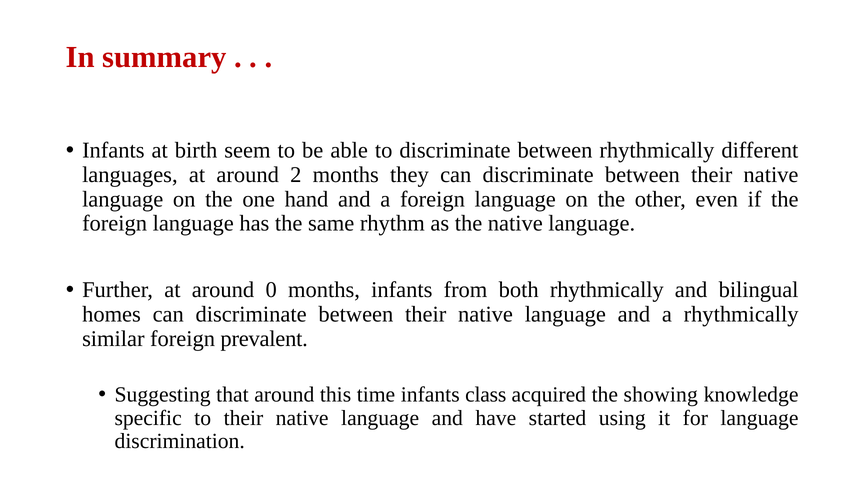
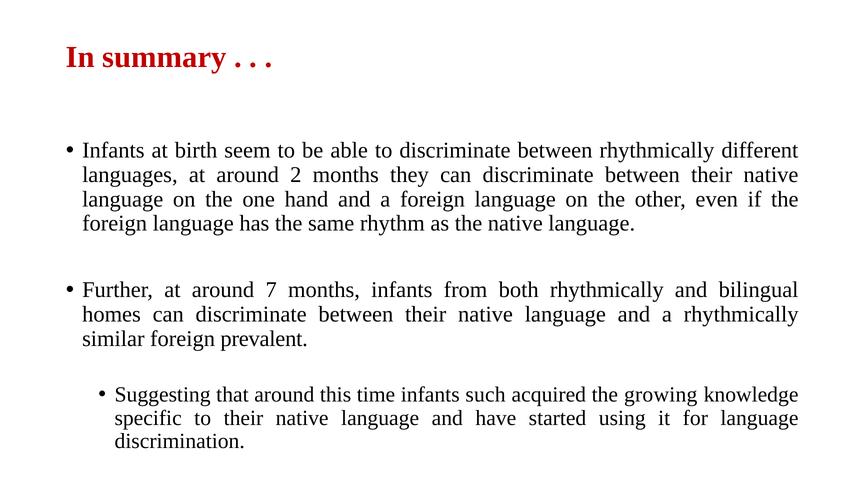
0: 0 -> 7
class: class -> such
showing: showing -> growing
